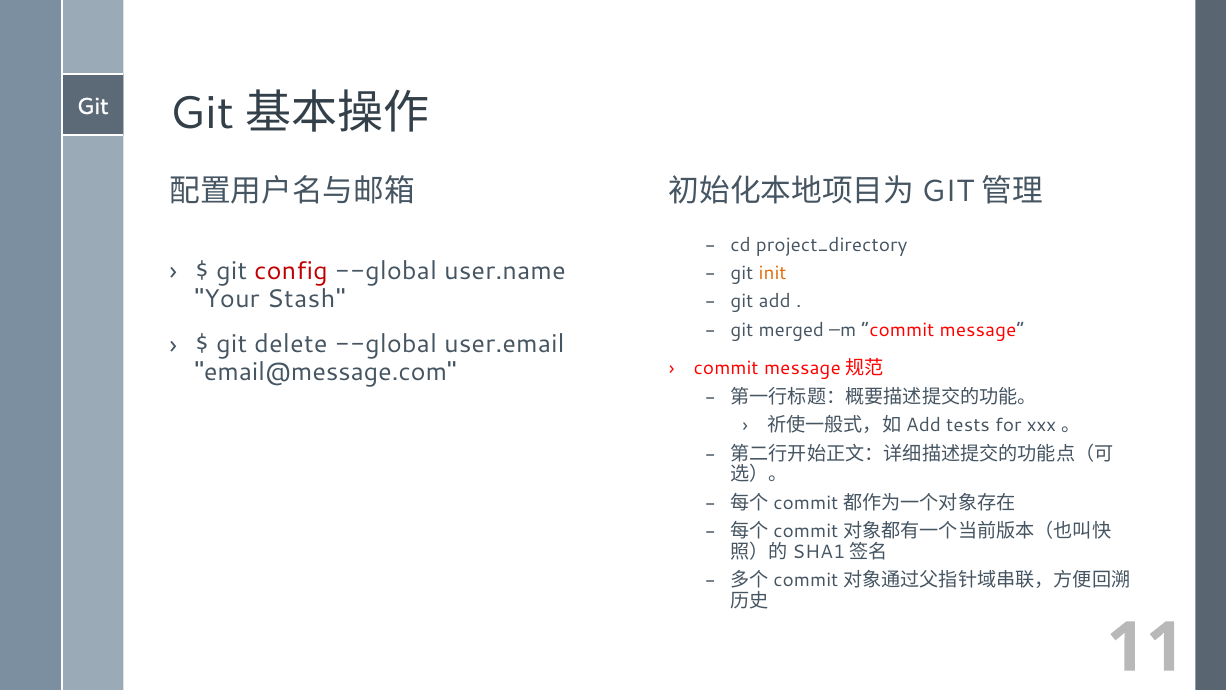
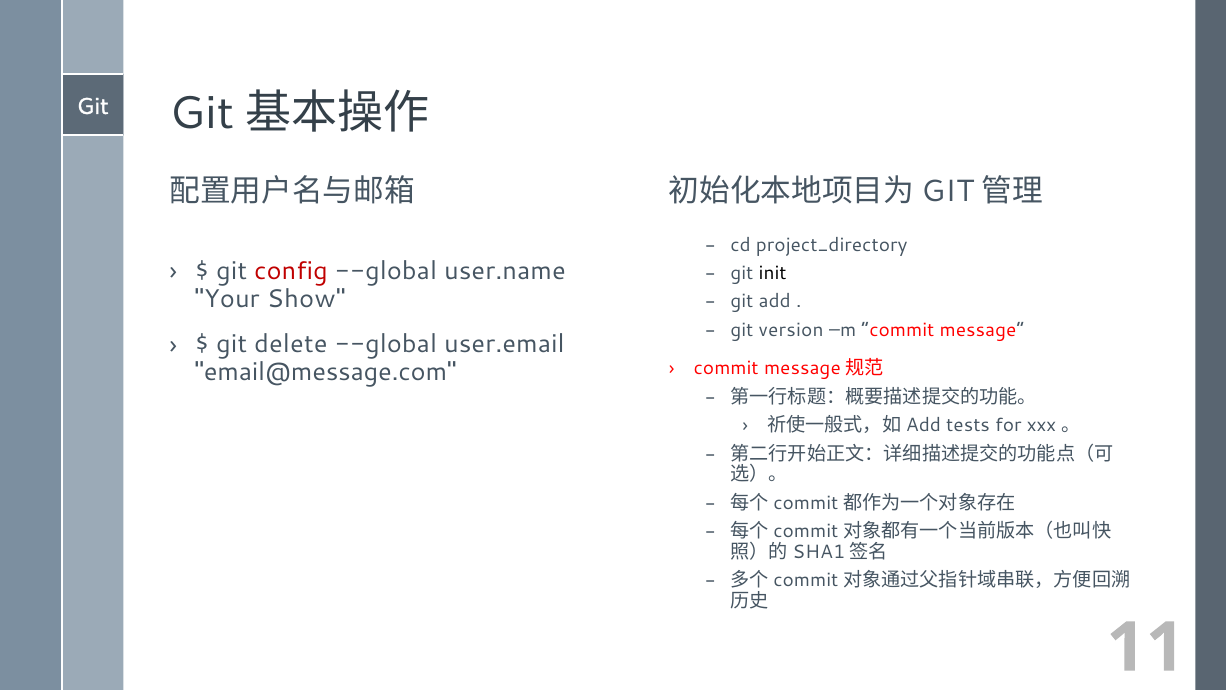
init colour: orange -> black
Stash: Stash -> Show
merged: merged -> version
